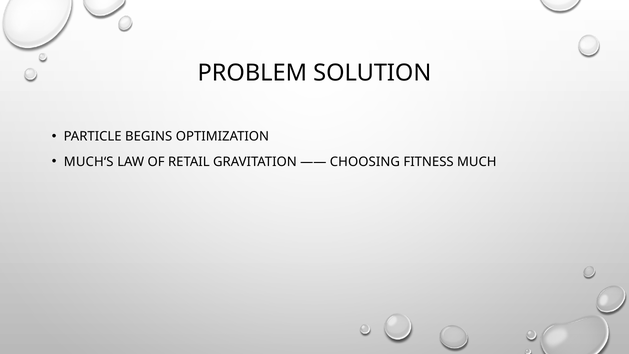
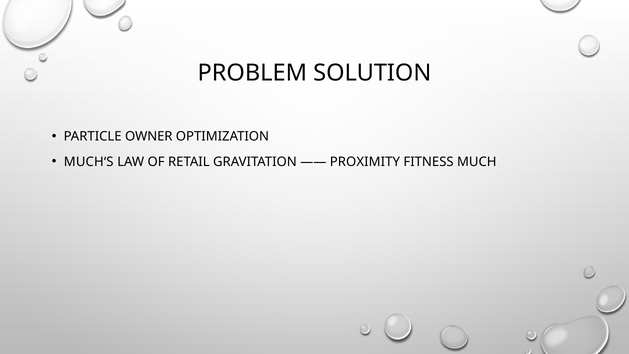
BEGINS: BEGINS -> OWNER
CHOOSING: CHOOSING -> PROXIMITY
